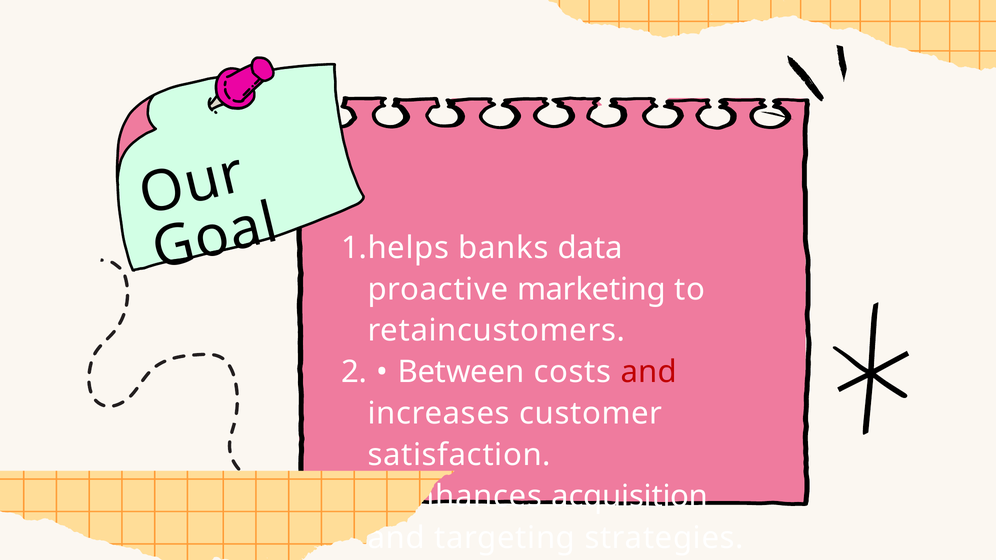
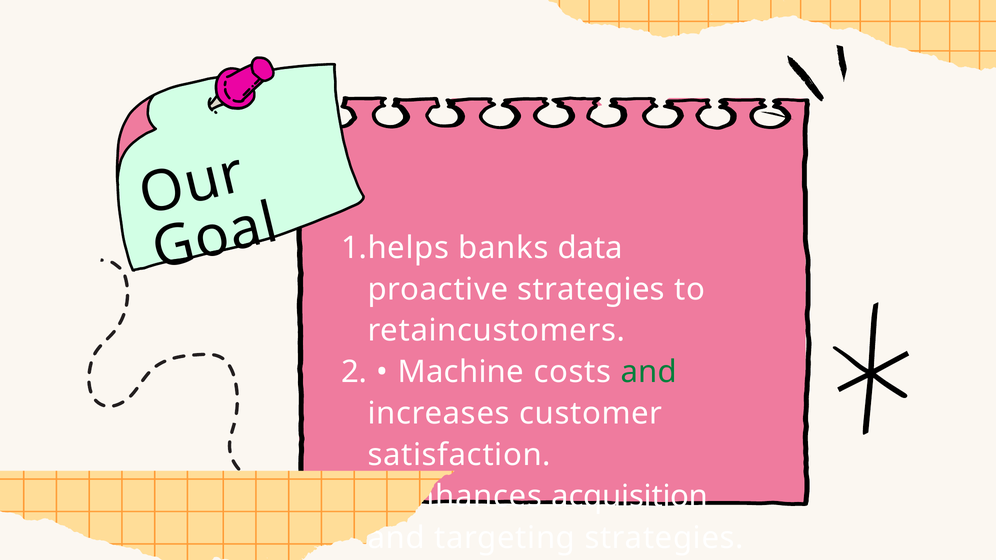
proactive marketing: marketing -> strategies
Between: Between -> Machine
and at (649, 372) colour: red -> green
